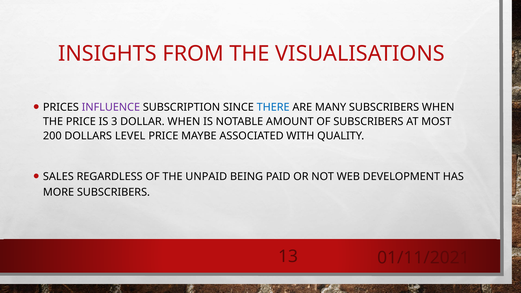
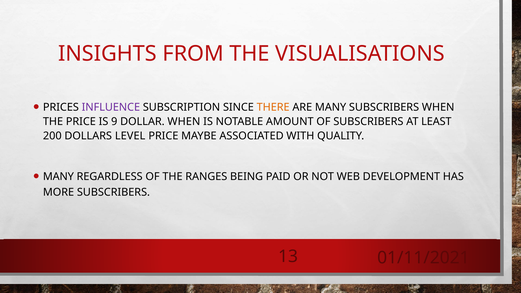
THERE colour: blue -> orange
3: 3 -> 9
MOST: MOST -> LEAST
SALES at (58, 177): SALES -> MANY
UNPAID: UNPAID -> RANGES
